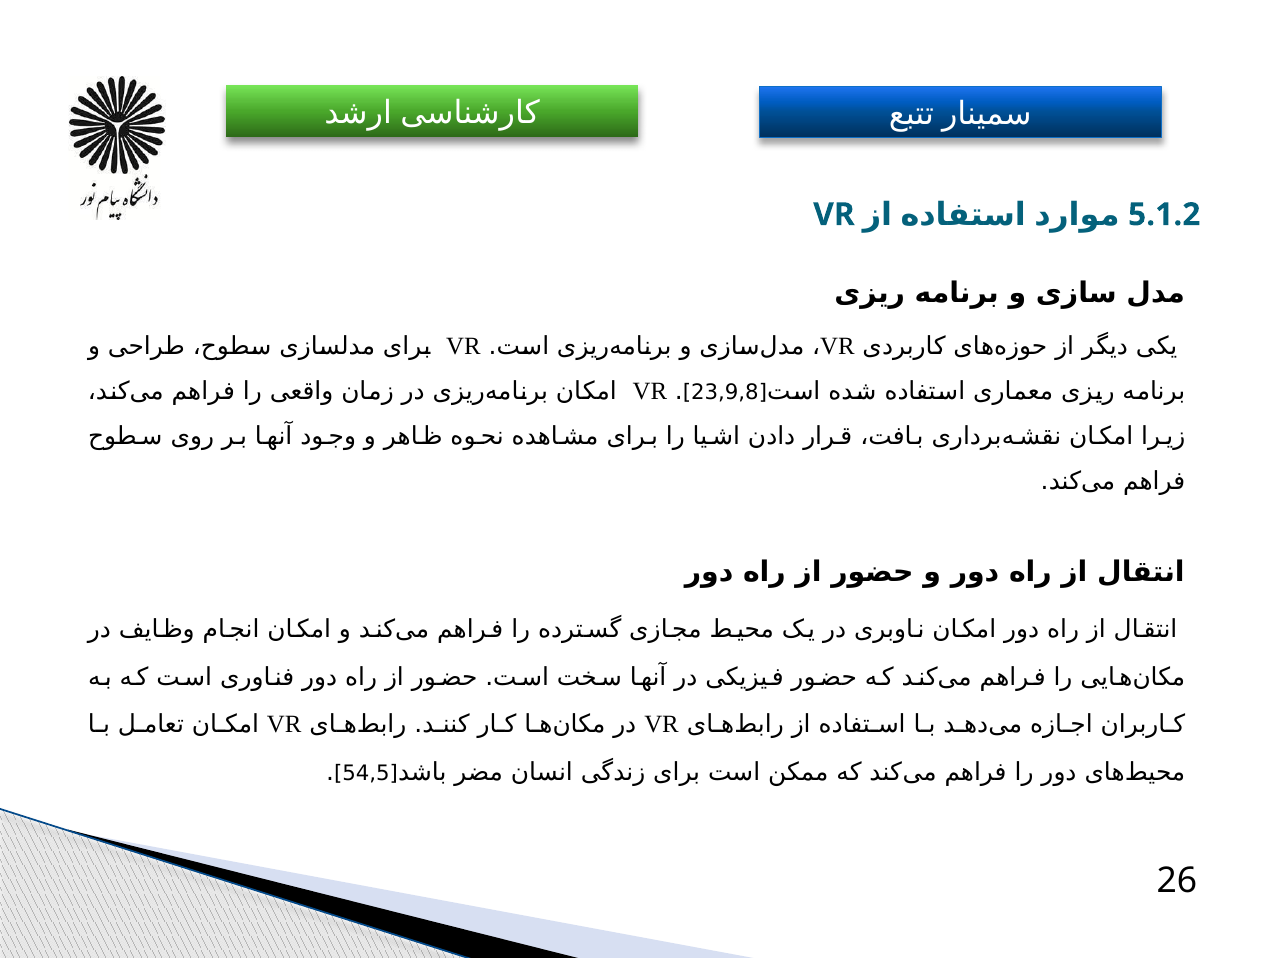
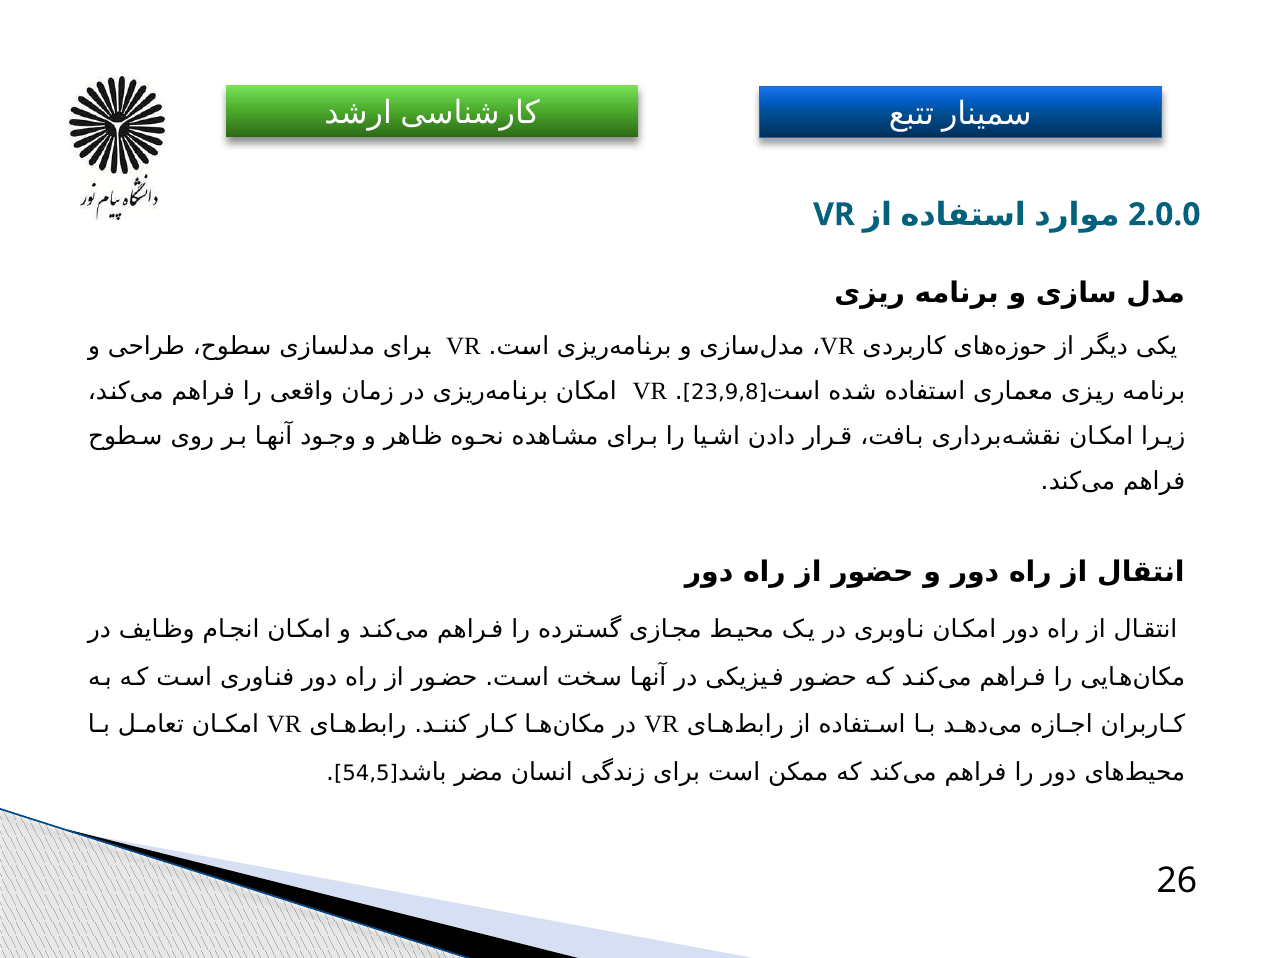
5.1.2: 5.1.2 -> 2.0.0
